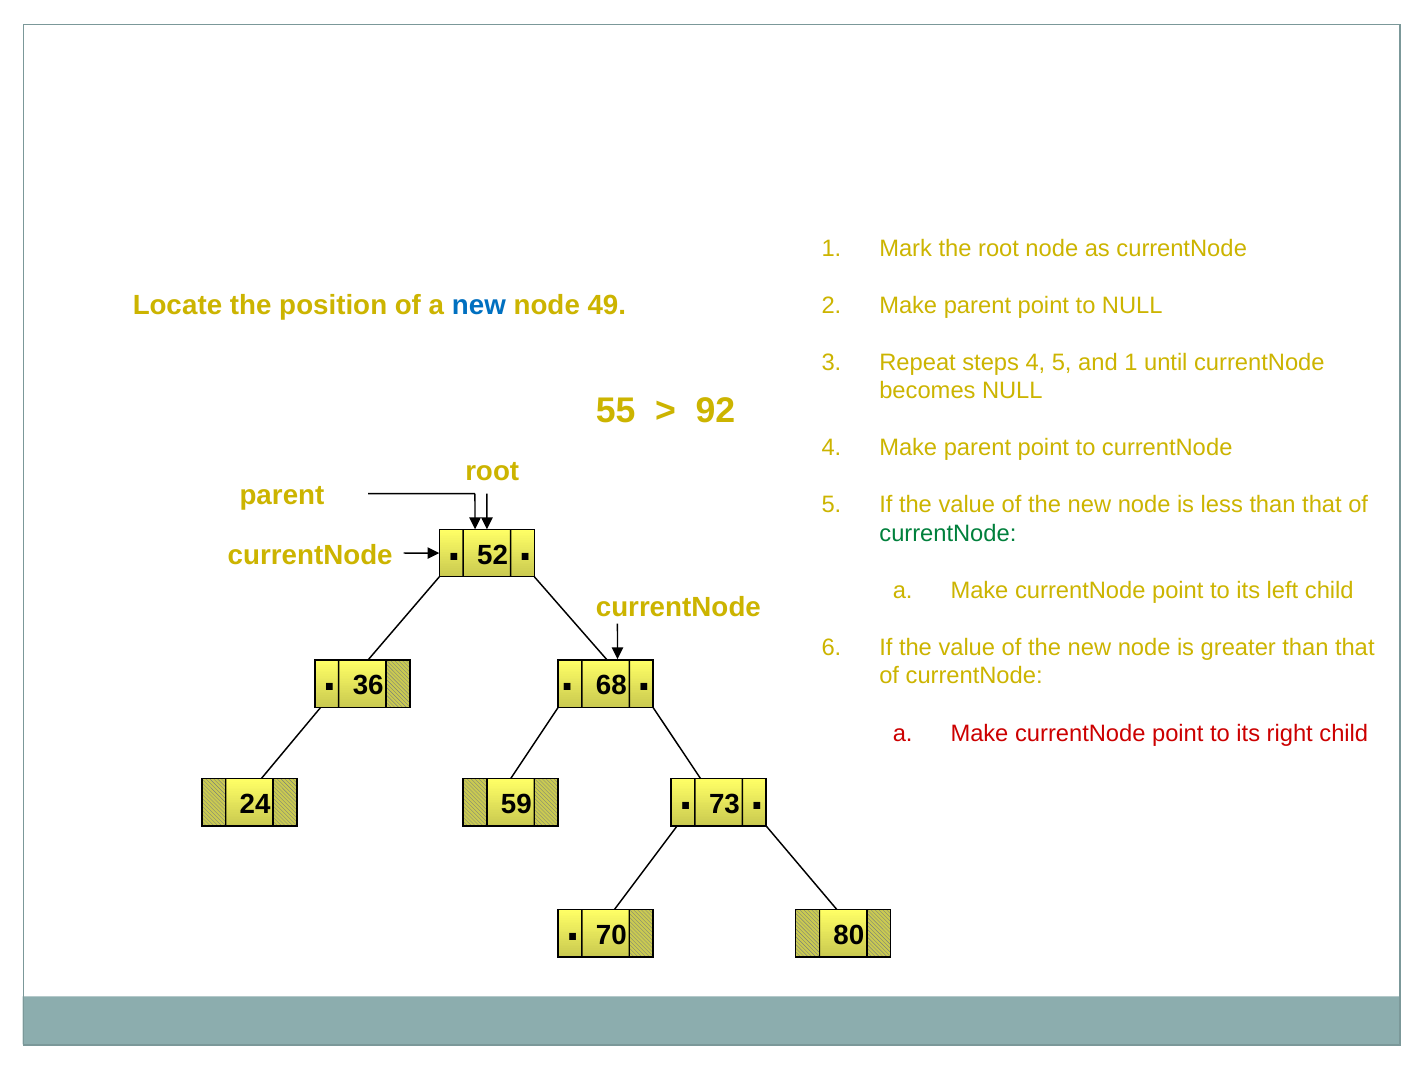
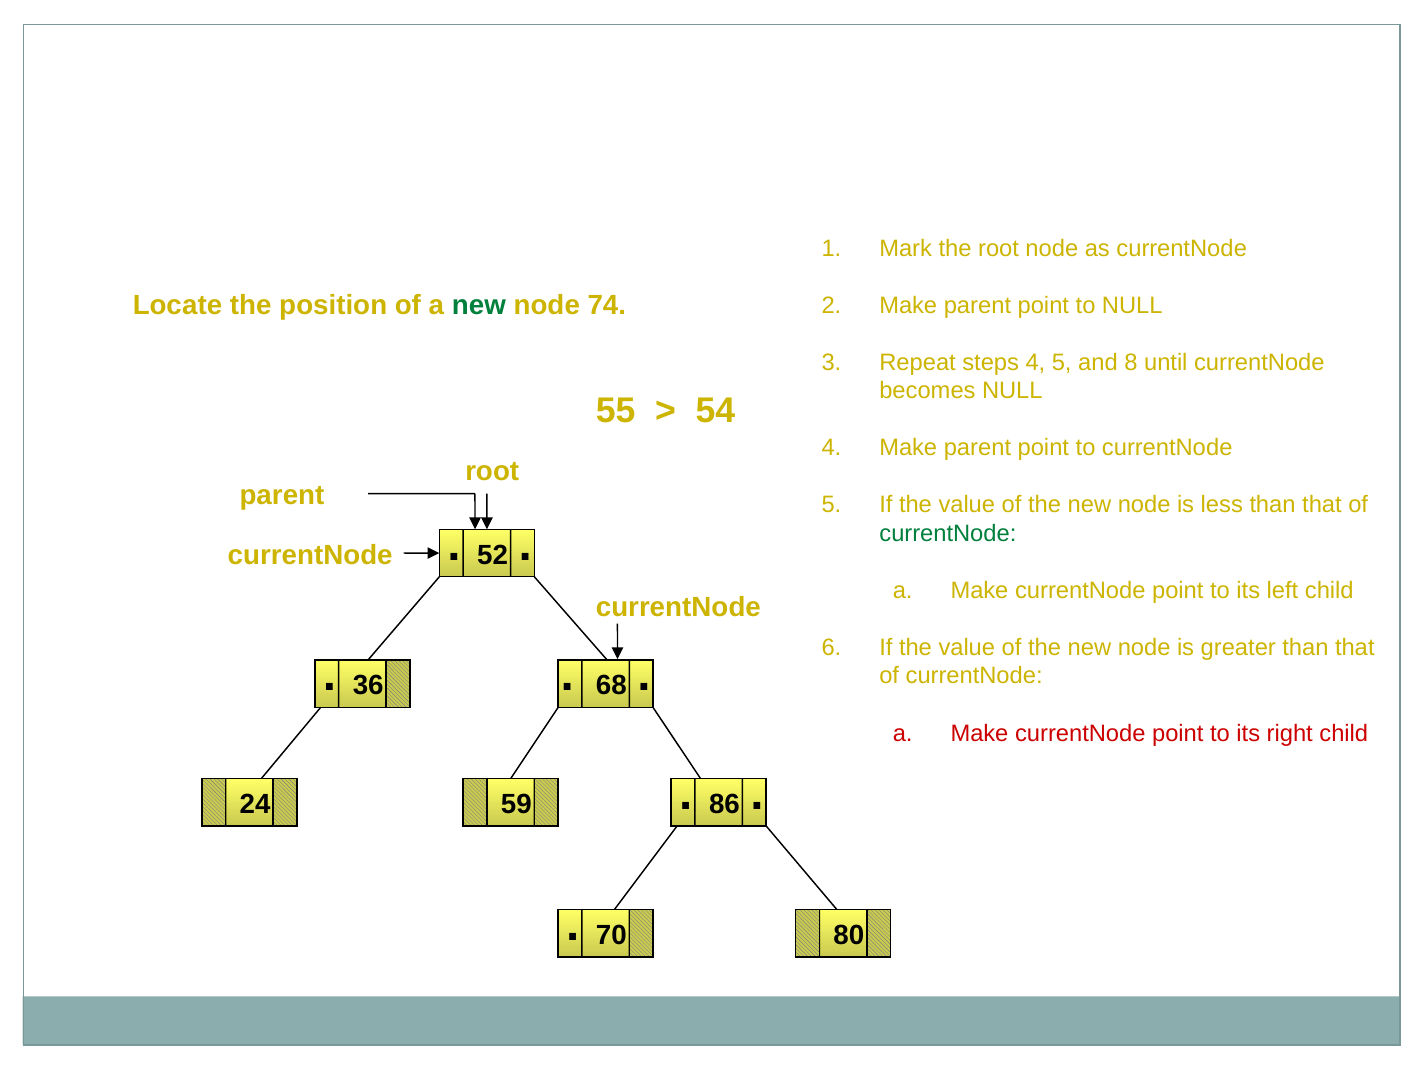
new at (479, 305) colour: blue -> green
49: 49 -> 74
and 1: 1 -> 8
92: 92 -> 54
73: 73 -> 86
